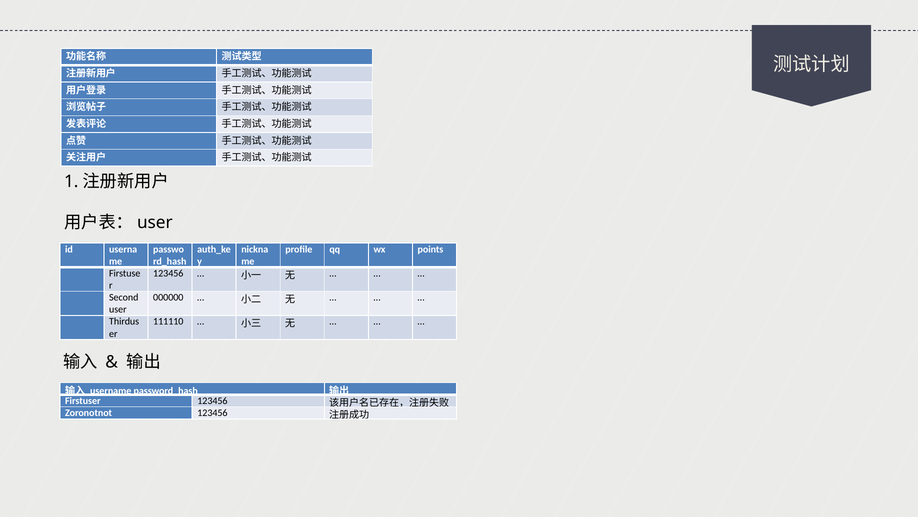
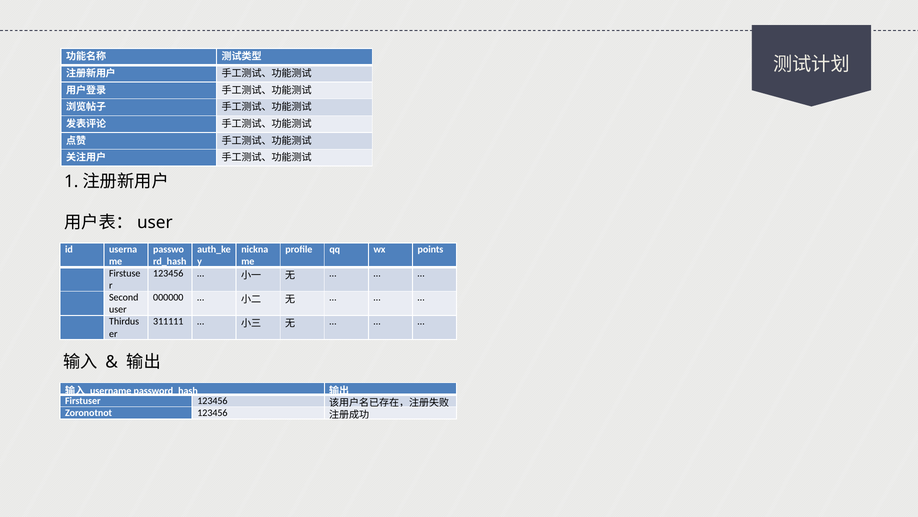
111110: 111110 -> 311111
